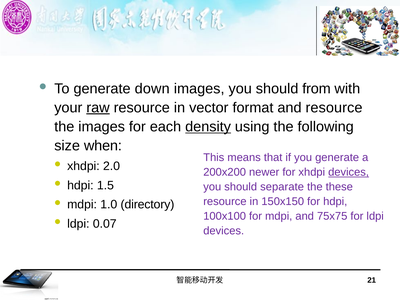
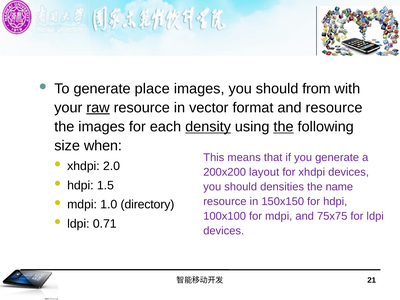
down: down -> place
the at (284, 127) underline: none -> present
newer: newer -> layout
devices at (349, 172) underline: present -> none
separate: separate -> densities
these: these -> name
0.07: 0.07 -> 0.71
